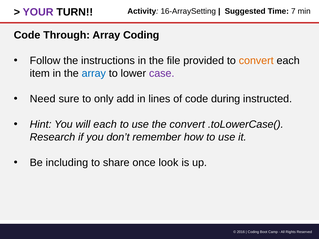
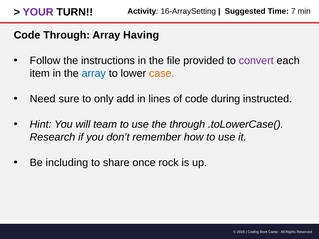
Array Coding: Coding -> Having
convert at (256, 61) colour: orange -> purple
case colour: purple -> orange
will each: each -> team
the convert: convert -> through
look: look -> rock
